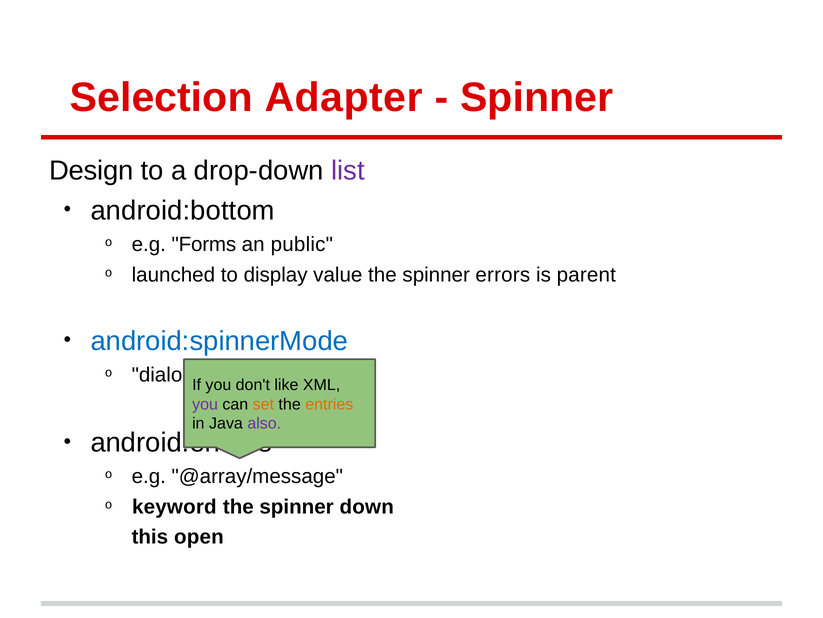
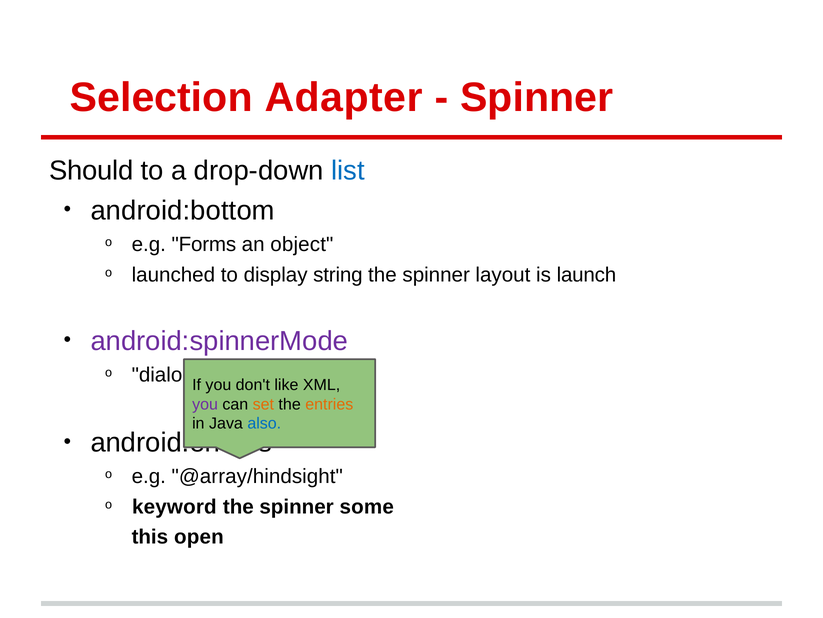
Design: Design -> Should
list colour: purple -> blue
public: public -> object
value: value -> string
errors: errors -> layout
parent: parent -> launch
android:spinnerMode colour: blue -> purple
also colour: purple -> blue
@array/message: @array/message -> @array/hindsight
down: down -> some
